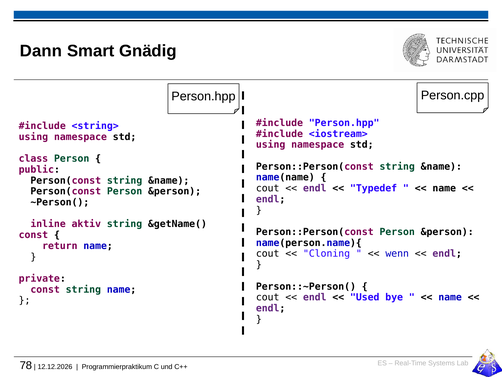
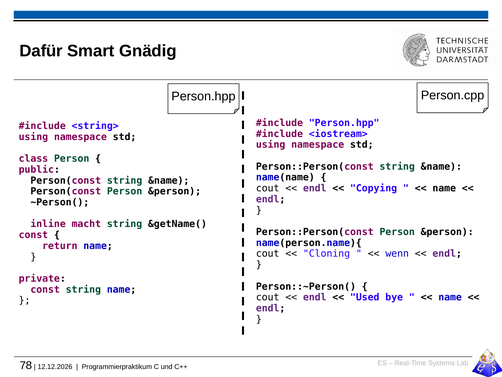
Dann: Dann -> Dafür
Typedef: Typedef -> Copying
aktiv: aktiv -> macht
